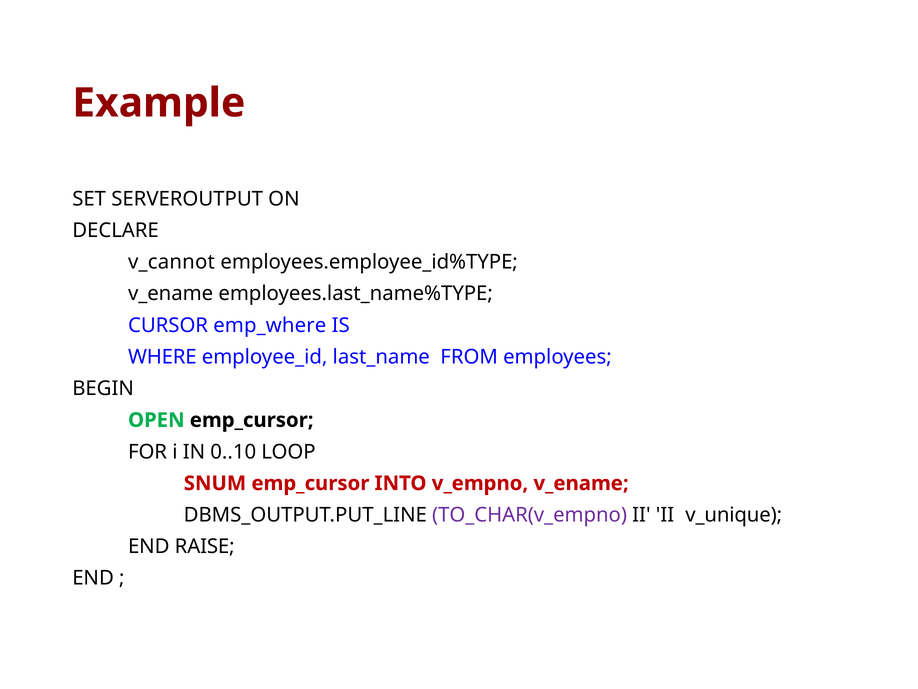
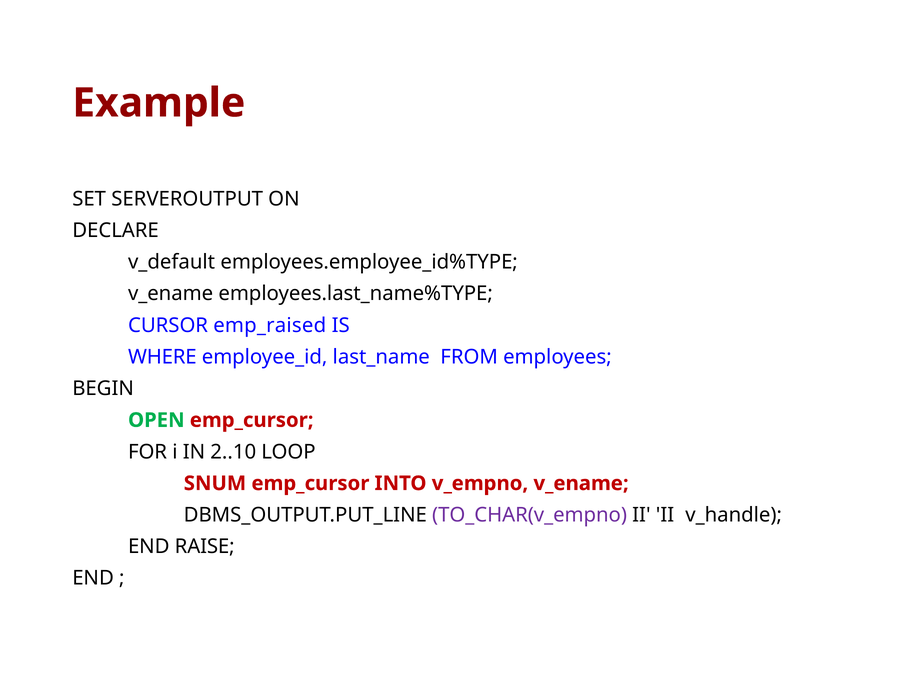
v_cannot: v_cannot -> v_default
emp_where: emp_where -> emp_raised
emp_cursor at (252, 420) colour: black -> red
0..10: 0..10 -> 2..10
v_unique: v_unique -> v_handle
